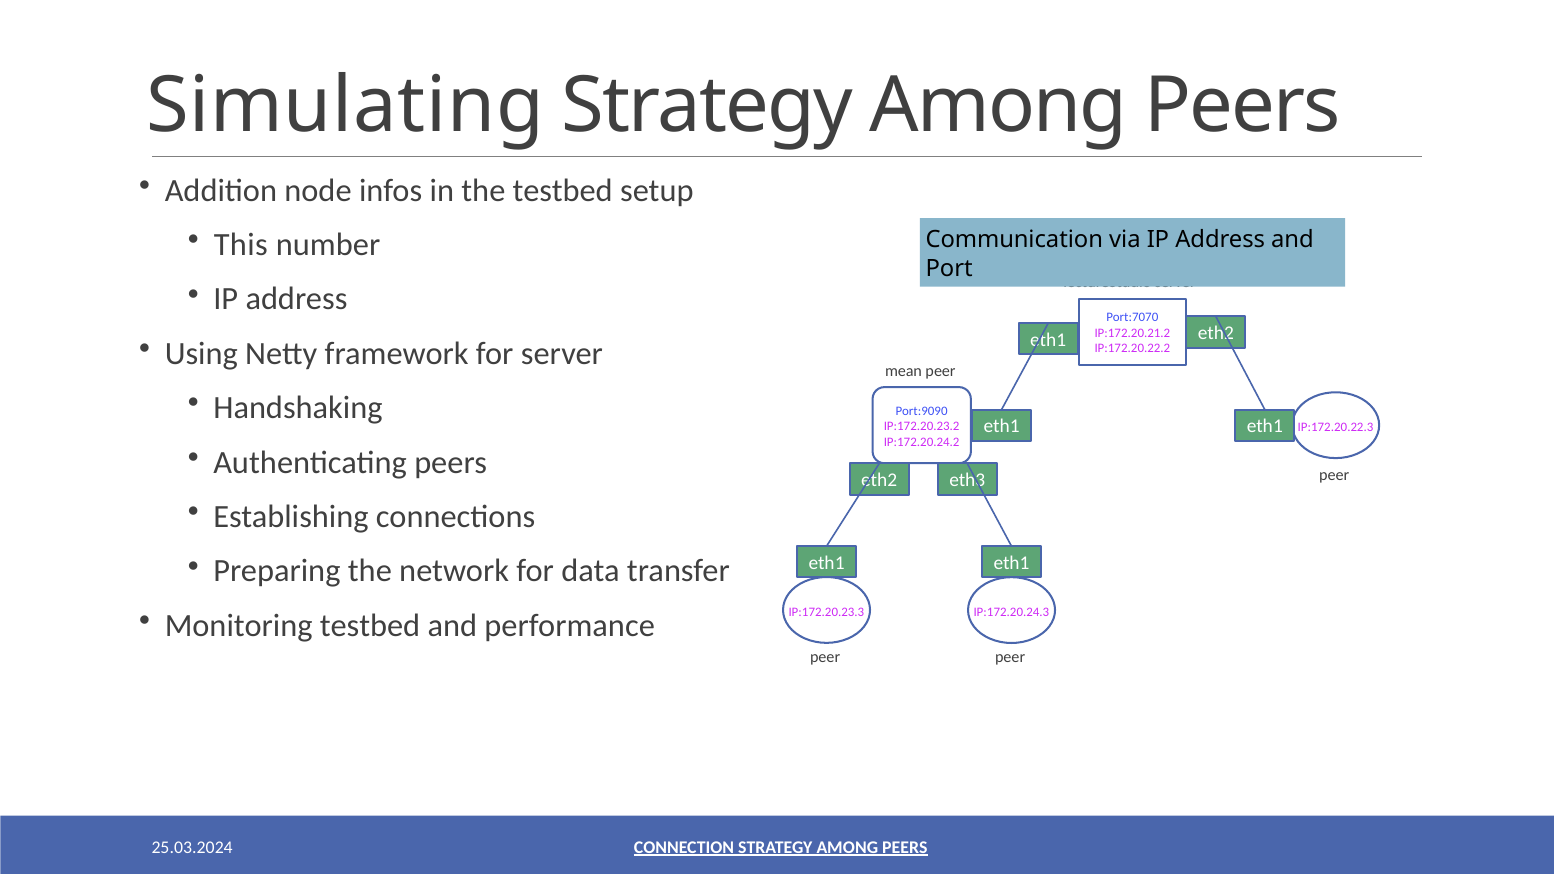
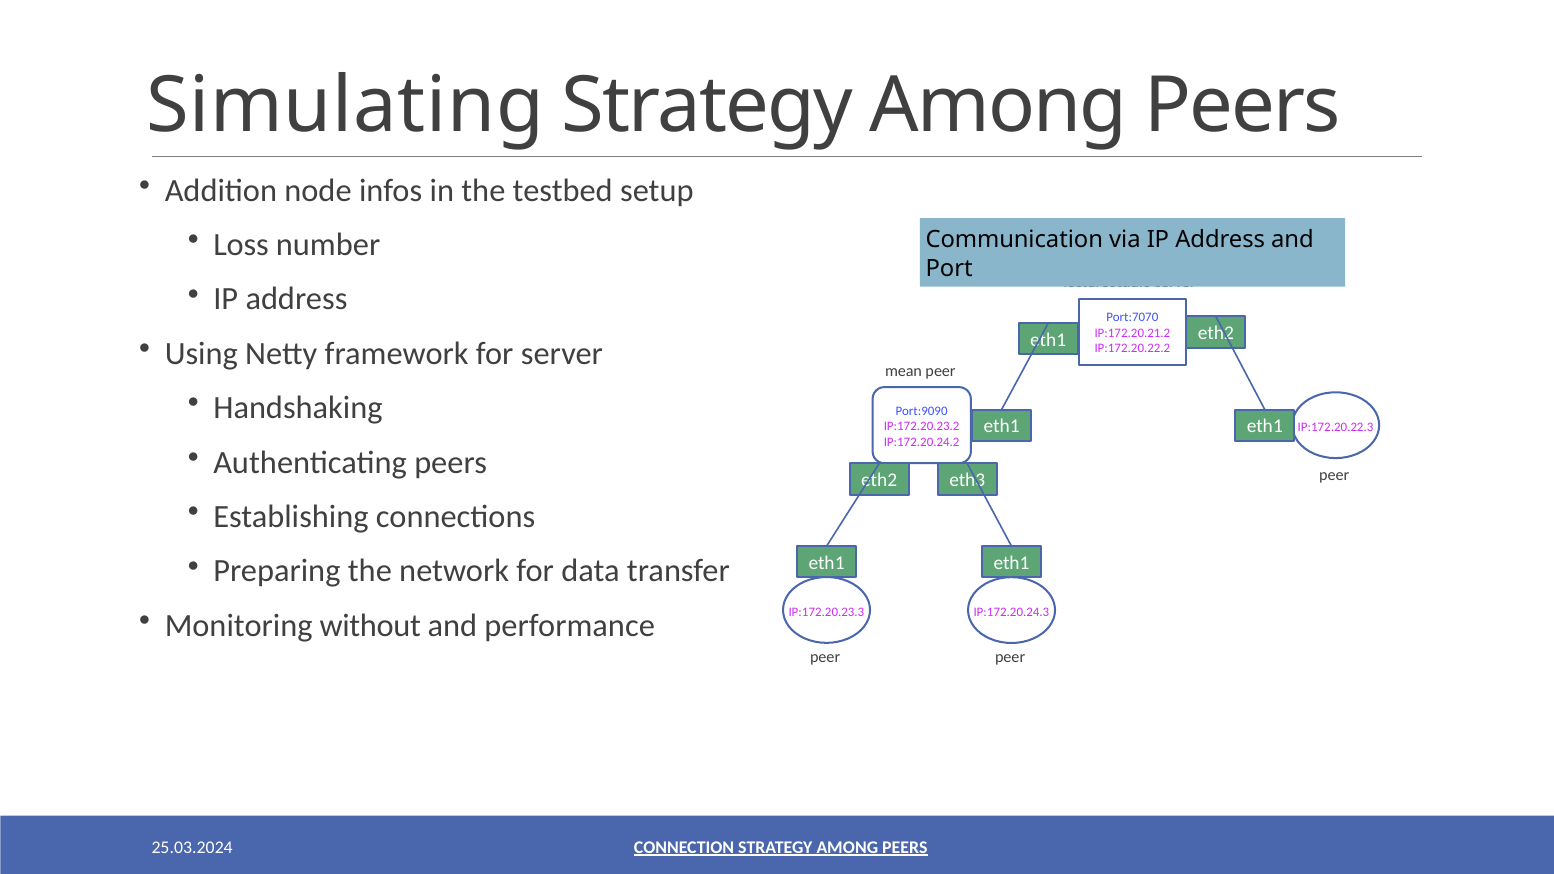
This: This -> Loss
Monitoring testbed: testbed -> without
